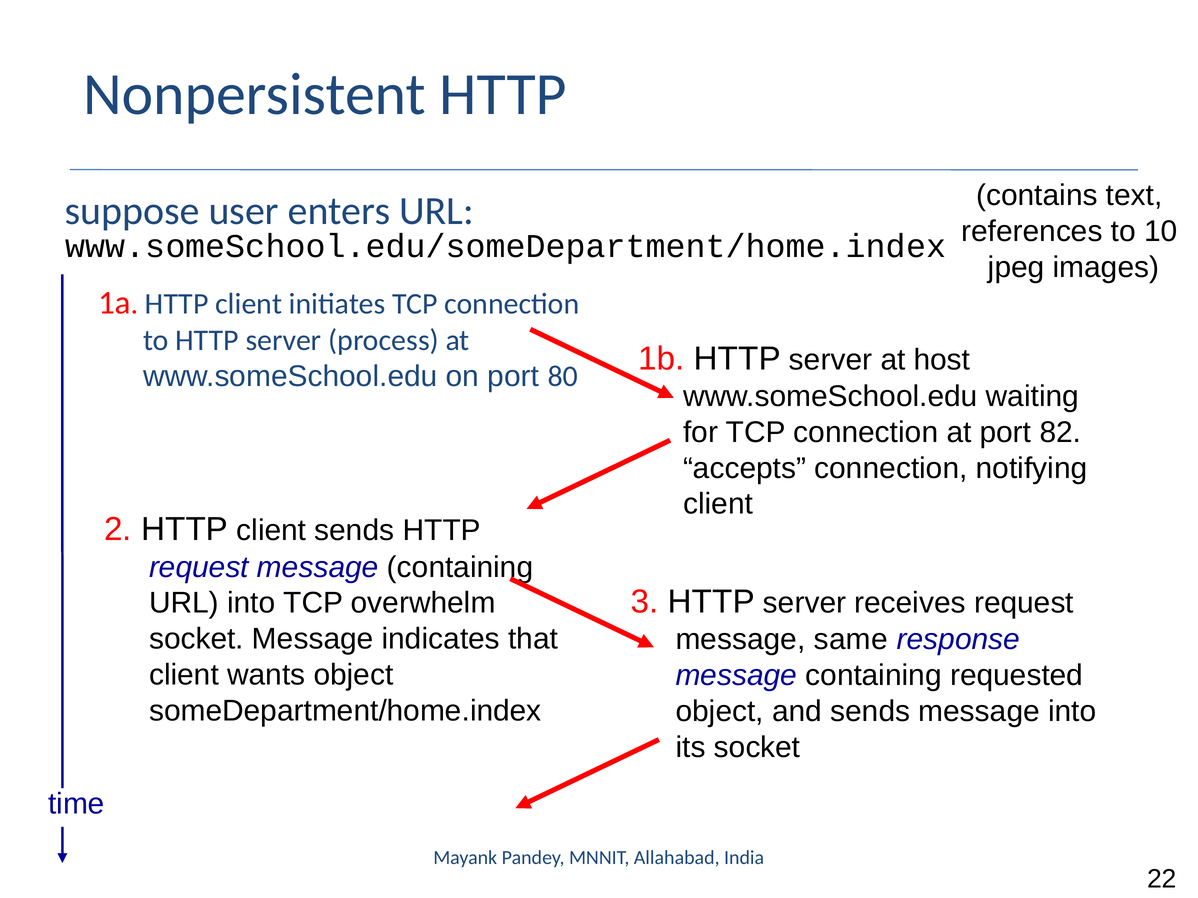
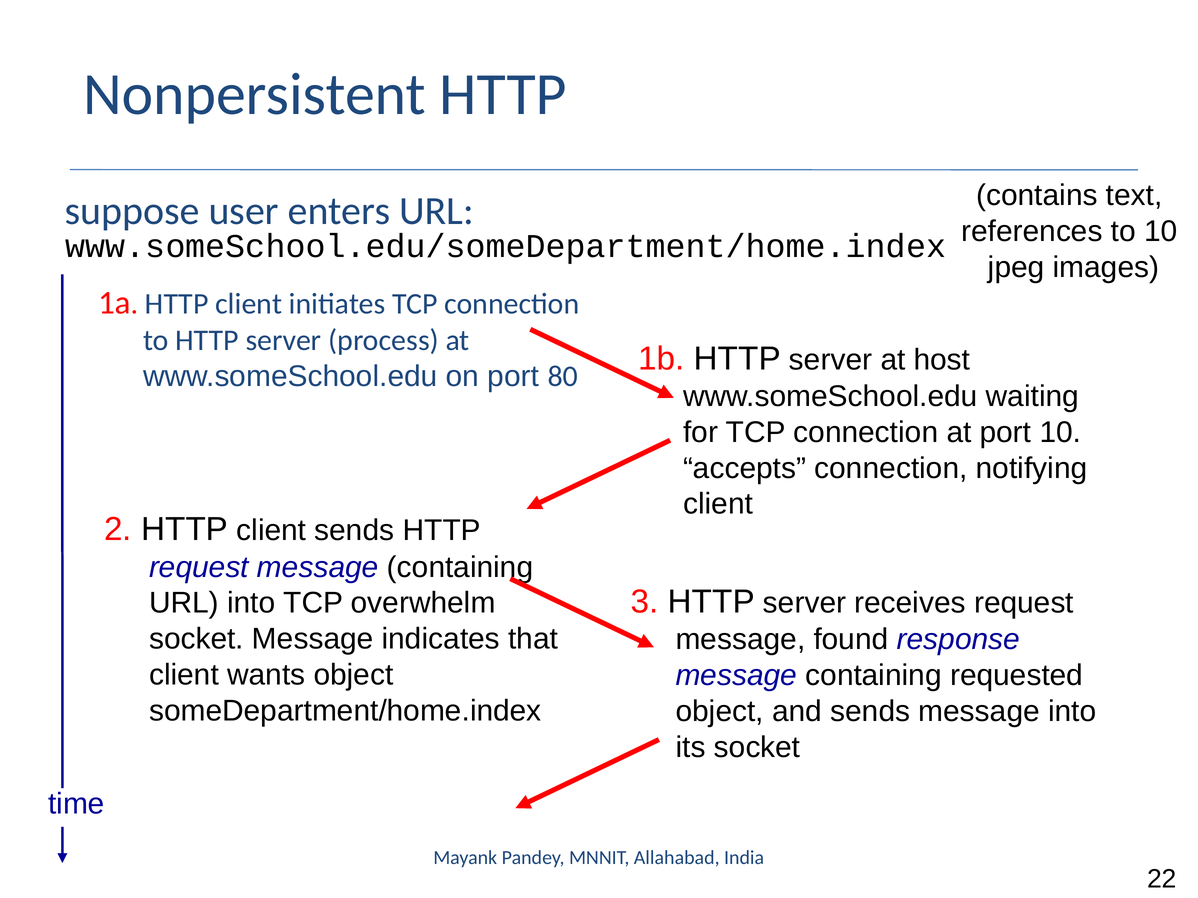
port 82: 82 -> 10
same: same -> found
